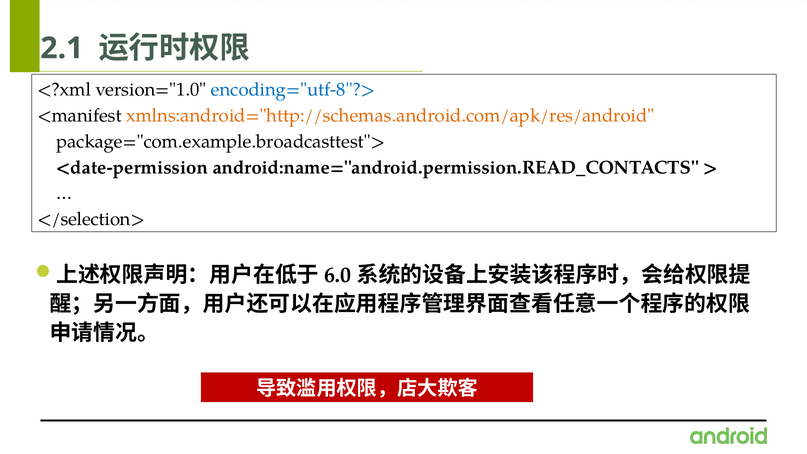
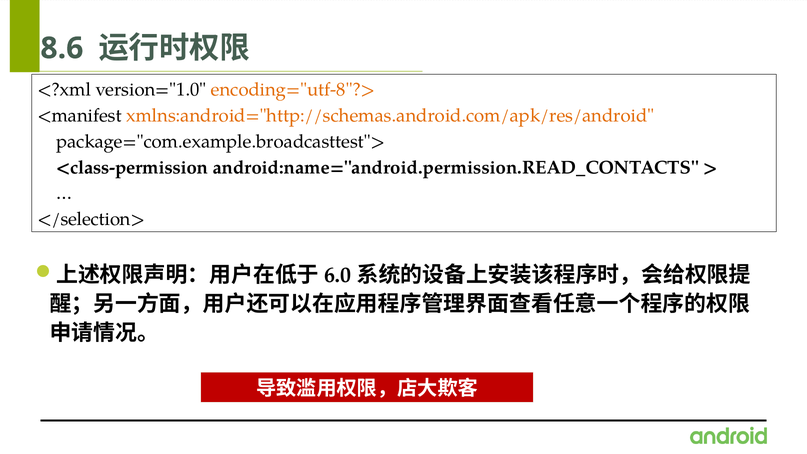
2.1: 2.1 -> 8.6
encoding="utf-8"?> colour: blue -> orange
<date-permission: <date-permission -> <class-permission
